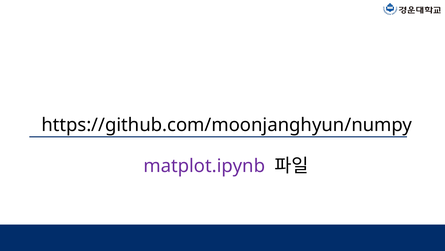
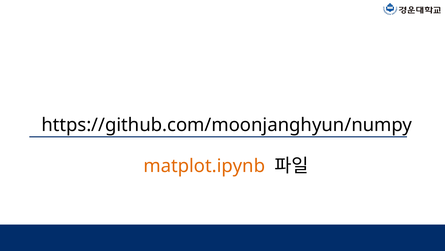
matplot.ipynb colour: purple -> orange
